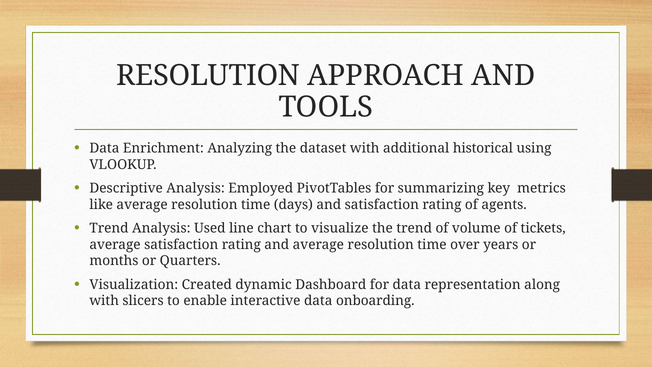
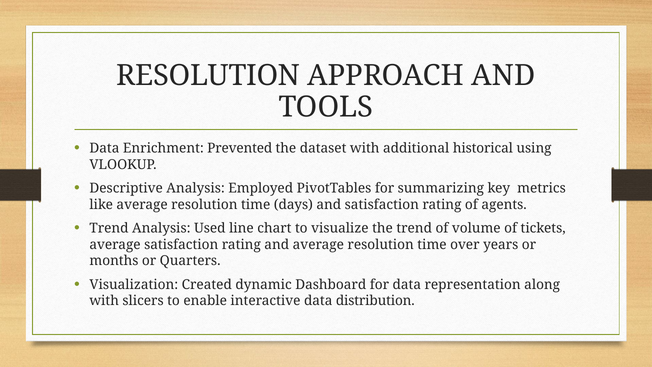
Analyzing: Analyzing -> Prevented
onboarding: onboarding -> distribution
